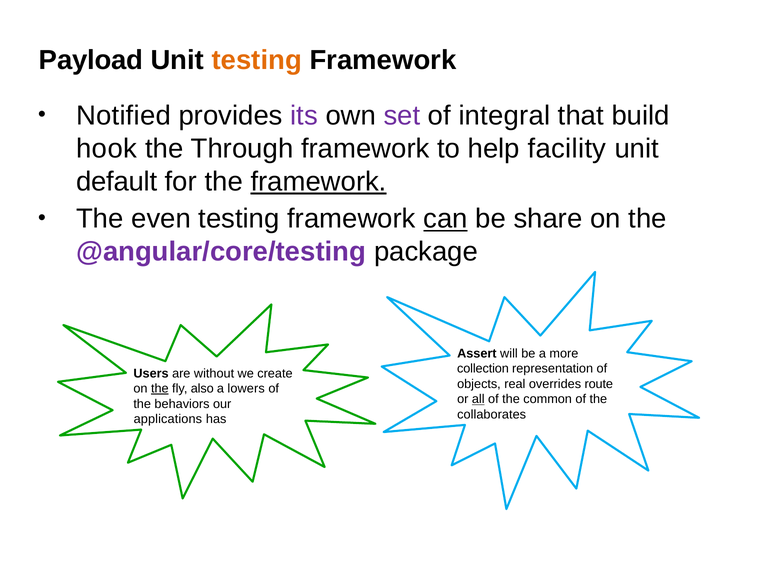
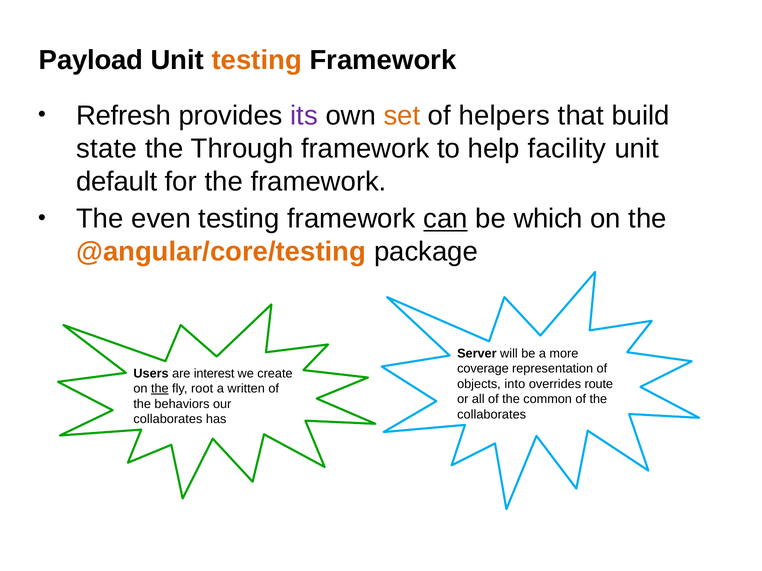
Notified: Notified -> Refresh
set colour: purple -> orange
integral: integral -> helpers
hook: hook -> state
framework at (319, 182) underline: present -> none
share: share -> which
@angular/core/testing colour: purple -> orange
Assert: Assert -> Server
collection: collection -> coverage
without: without -> interest
real: real -> into
also: also -> root
lowers: lowers -> written
all underline: present -> none
applications at (168, 419): applications -> collaborates
